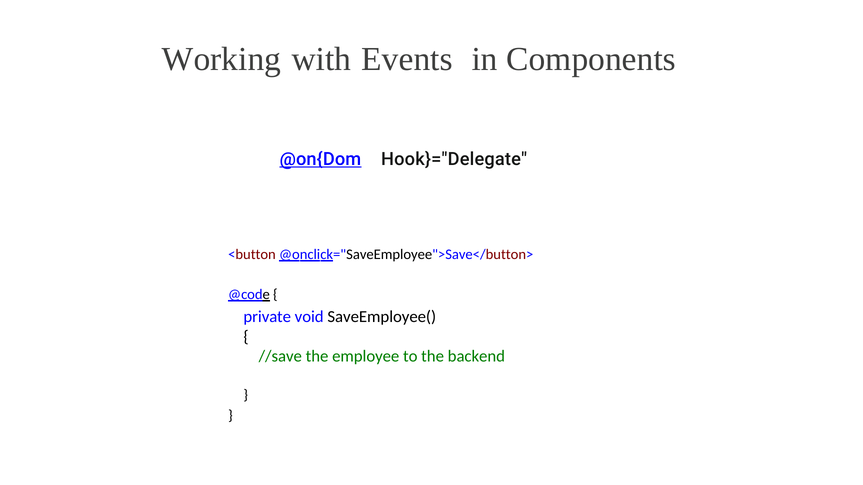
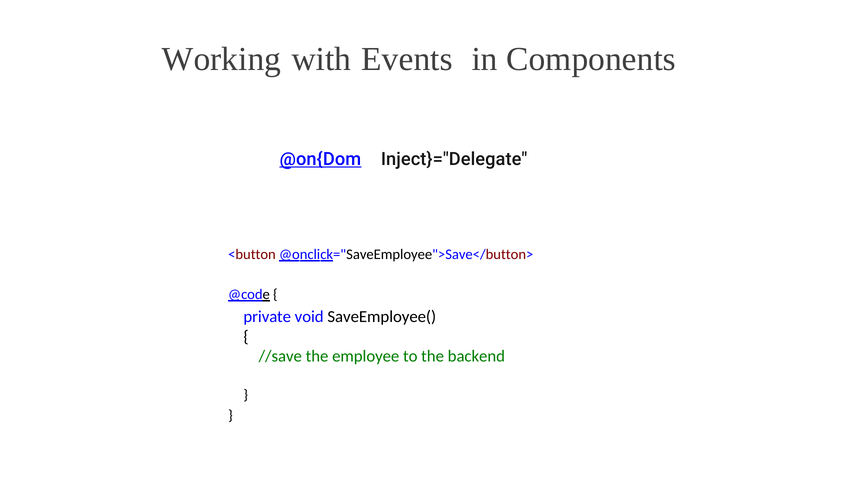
Hook}="Delegate: Hook}="Delegate -> Inject}="Delegate
